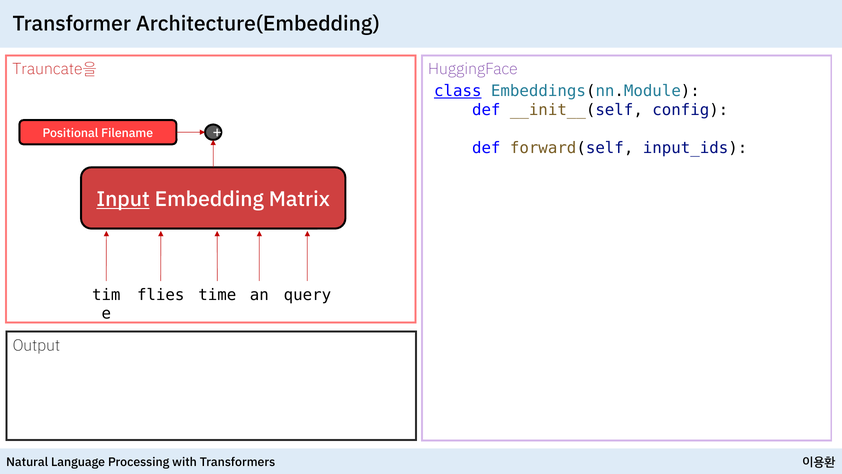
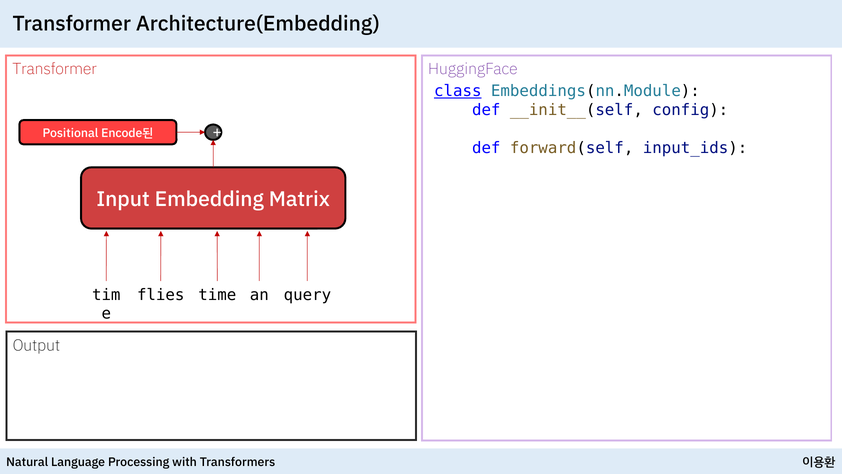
Trauncate을 at (55, 69): Trauncate을 -> Transformer
Filename: Filename -> Encode된
Input underline: present -> none
